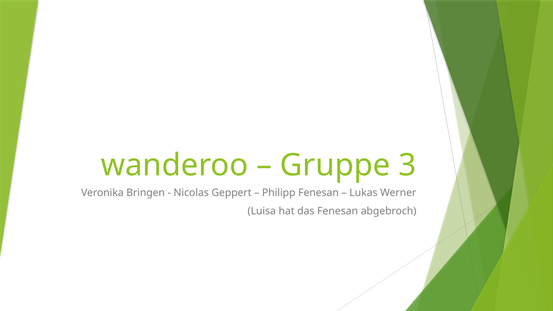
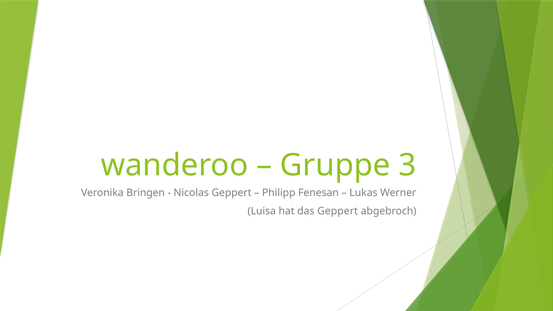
das Fenesan: Fenesan -> Geppert
